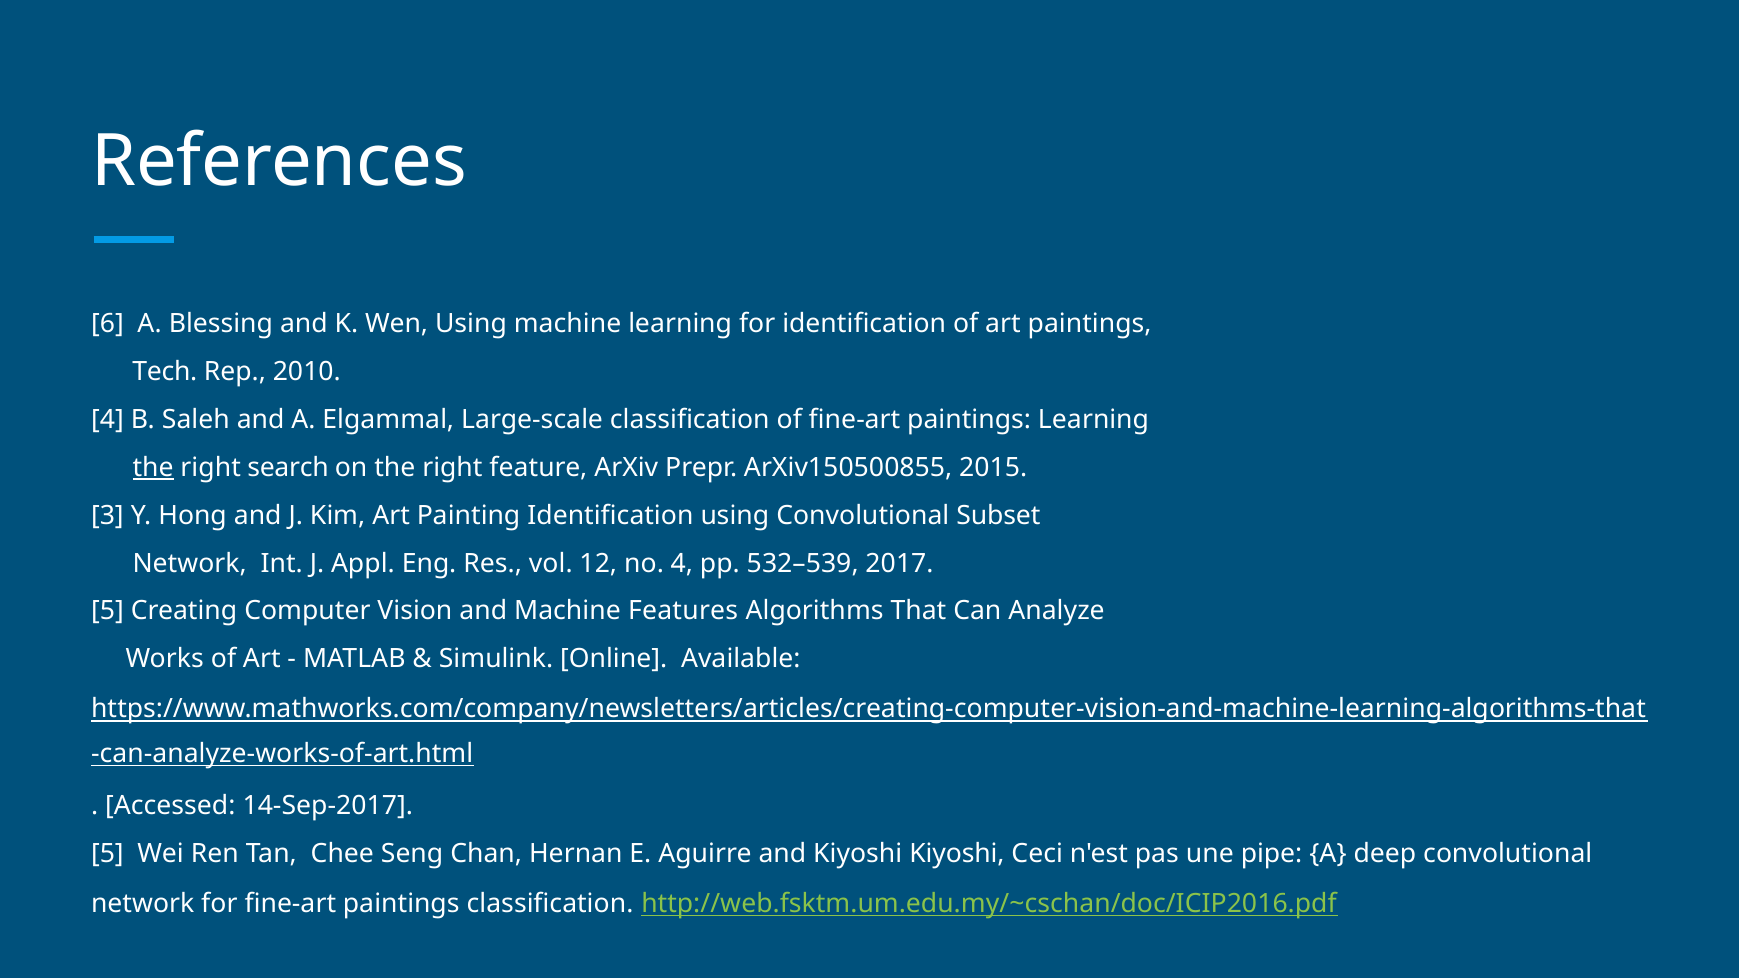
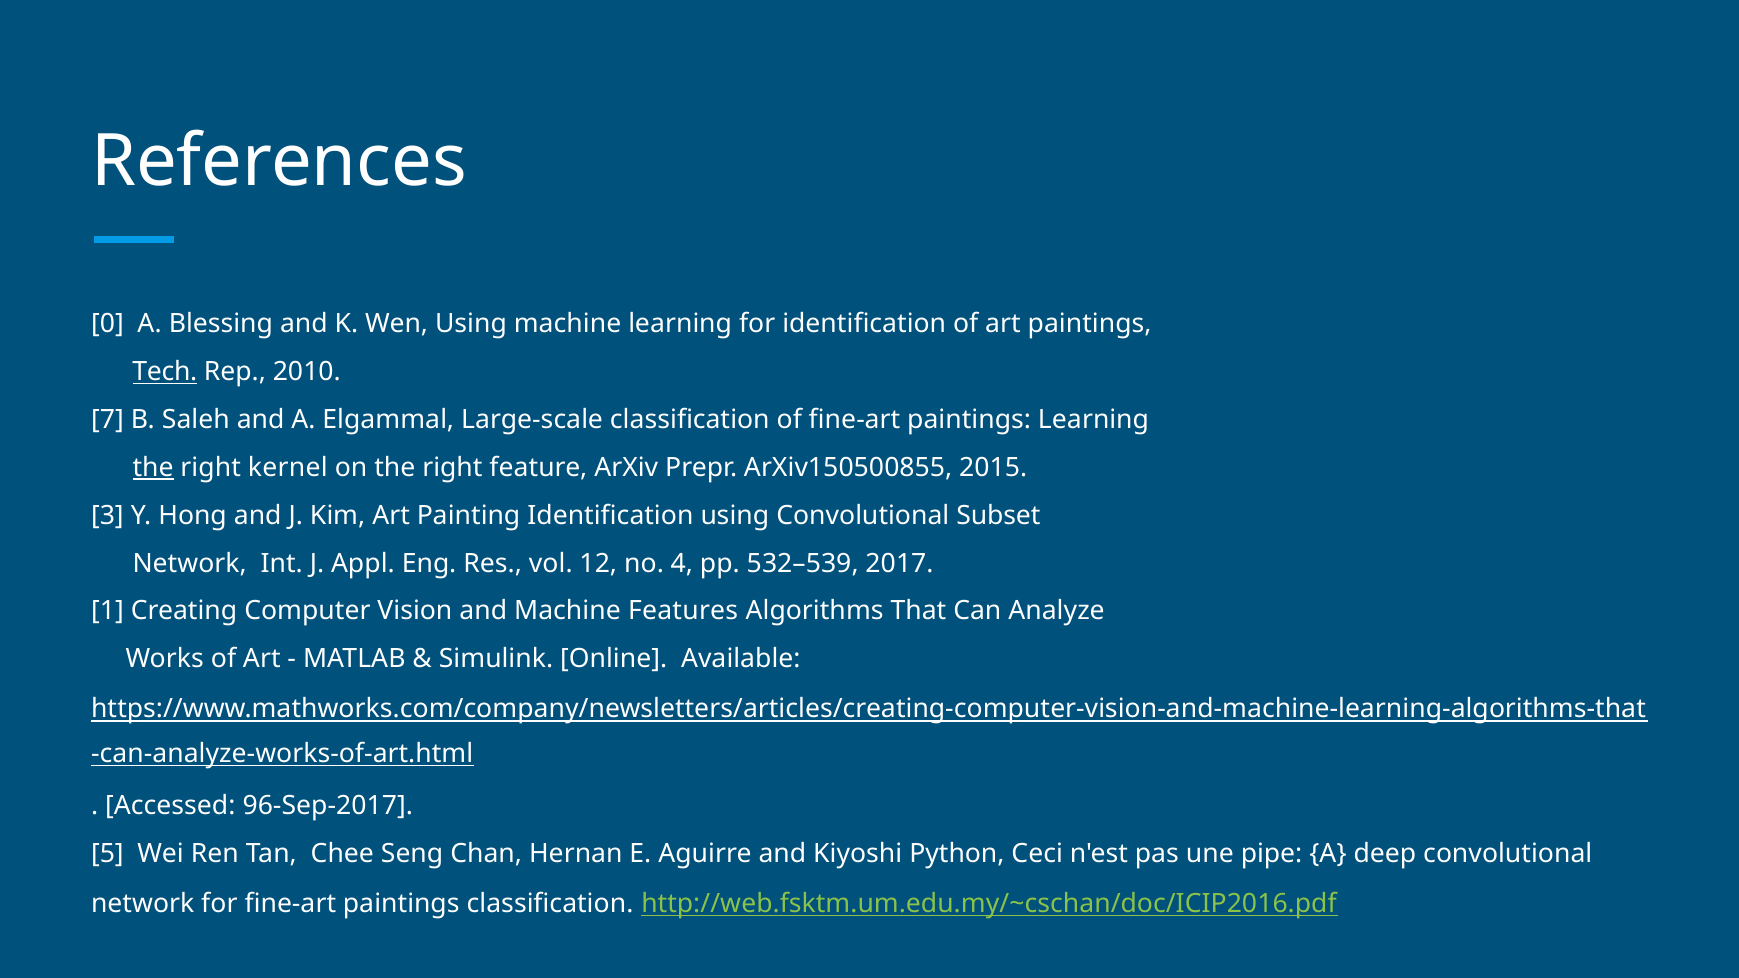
6: 6 -> 0
Tech underline: none -> present
4 at (107, 420): 4 -> 7
search: search -> kernel
5 at (107, 611): 5 -> 1
14-Sep-2017: 14-Sep-2017 -> 96-Sep-2017
Kiyoshi Kiyoshi: Kiyoshi -> Python
